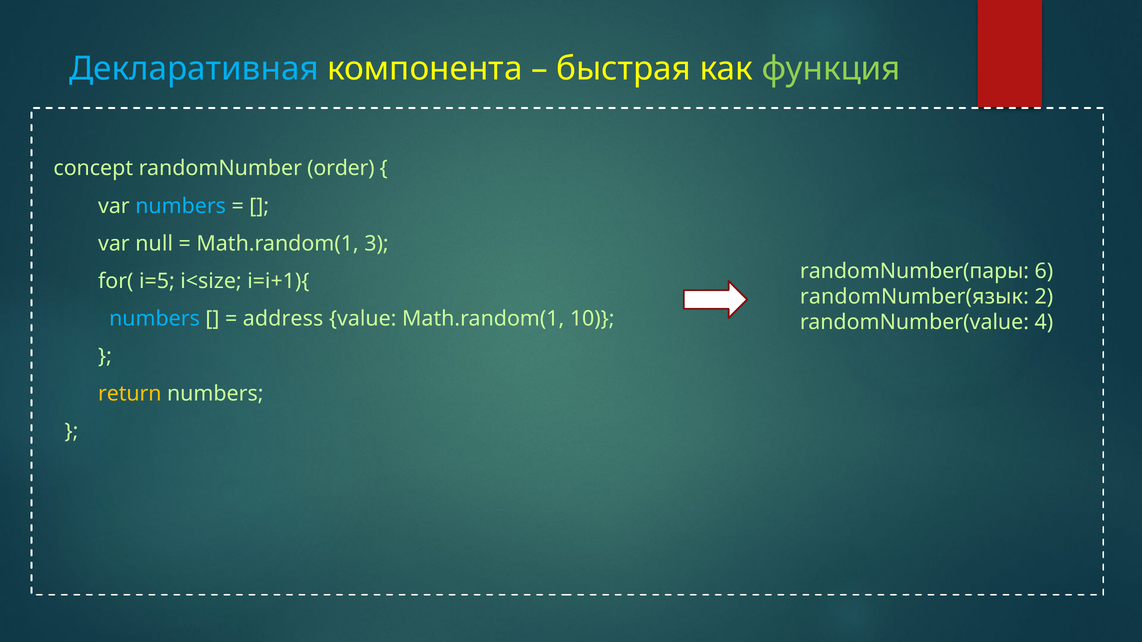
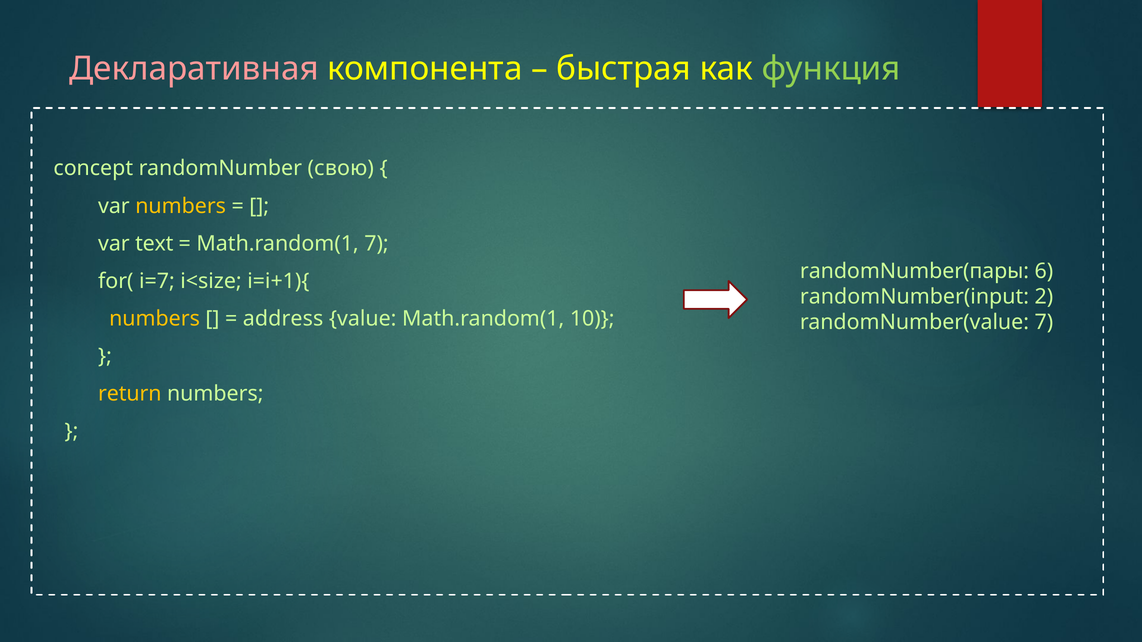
Декларативная colour: light blue -> pink
order: order -> свою
numbers at (181, 206) colour: light blue -> yellow
null: null -> text
Math.random(1 3: 3 -> 7
i=5: i=5 -> i=7
randomNumber(язык: randomNumber(язык -> randomNumber(input
numbers at (155, 319) colour: light blue -> yellow
randomNumber(value 4: 4 -> 7
